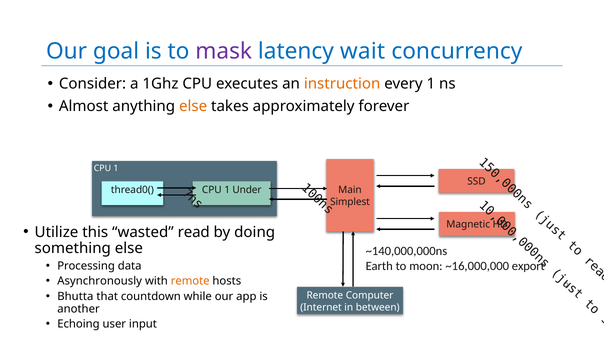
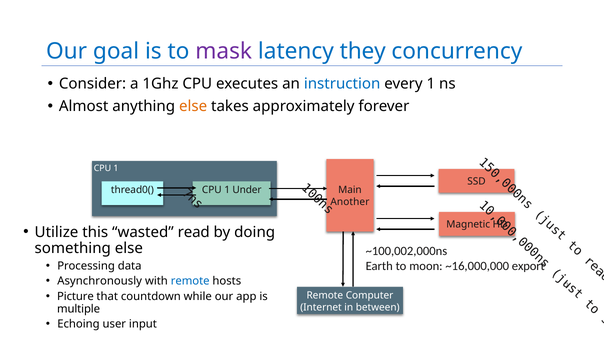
wait: wait -> they
instruction colour: orange -> blue
Simplest: Simplest -> Another
~140,000,000ns: ~140,000,000ns -> ~100,002,000ns
remote at (190, 281) colour: orange -> blue
Bhutta: Bhutta -> Picture
another: another -> multiple
